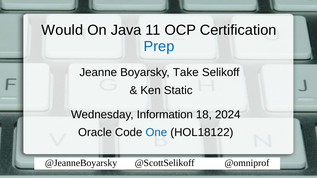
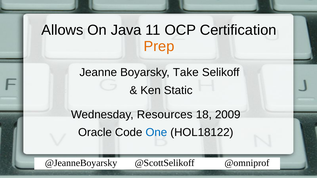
Would: Would -> Allows
Prep colour: blue -> orange
Information: Information -> Resources
2024: 2024 -> 2009
